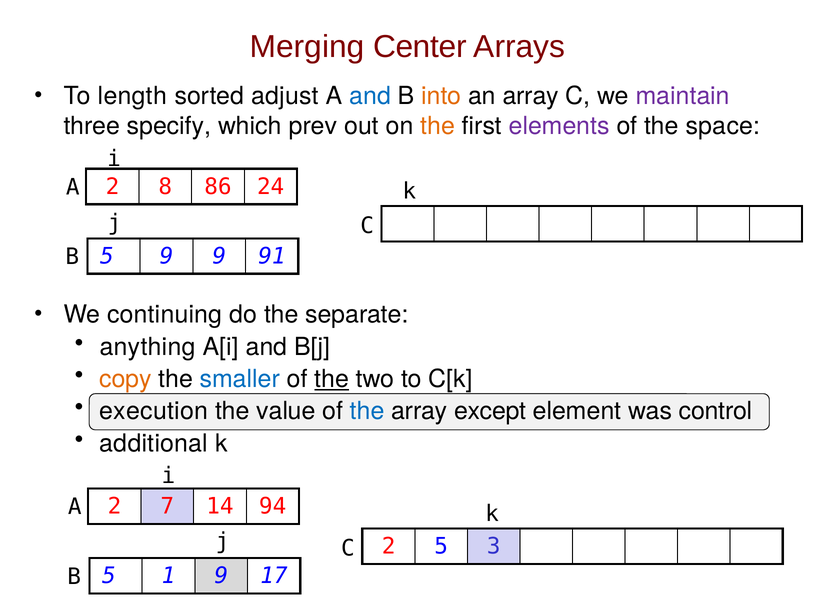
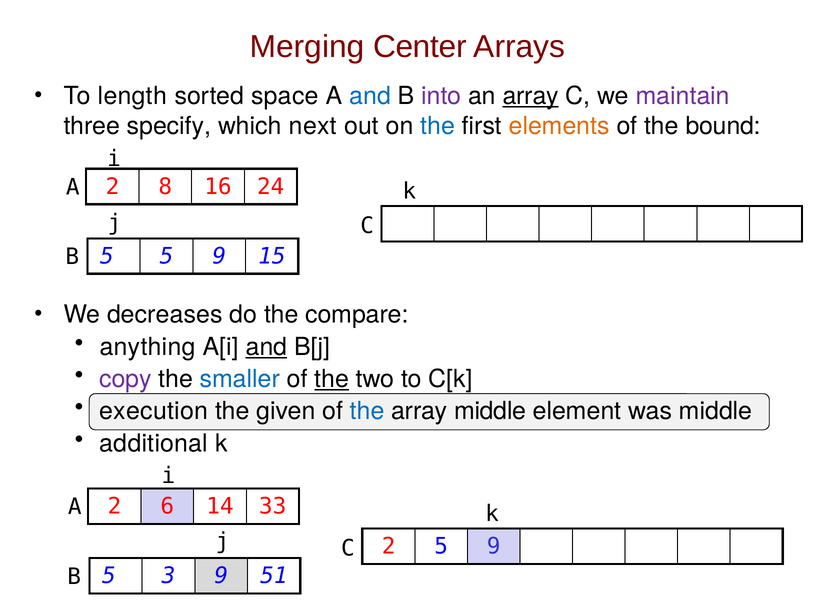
adjust: adjust -> space
into colour: orange -> purple
array at (531, 96) underline: none -> present
prev: prev -> next
the at (438, 126) colour: orange -> blue
elements colour: purple -> orange
space: space -> bound
86: 86 -> 16
5 9: 9 -> 5
91: 91 -> 15
continuing: continuing -> decreases
separate: separate -> compare
and at (266, 347) underline: none -> present
copy colour: orange -> purple
value: value -> given
array except: except -> middle
was control: control -> middle
7: 7 -> 6
94: 94 -> 33
2 5 3: 3 -> 9
1: 1 -> 3
17: 17 -> 51
